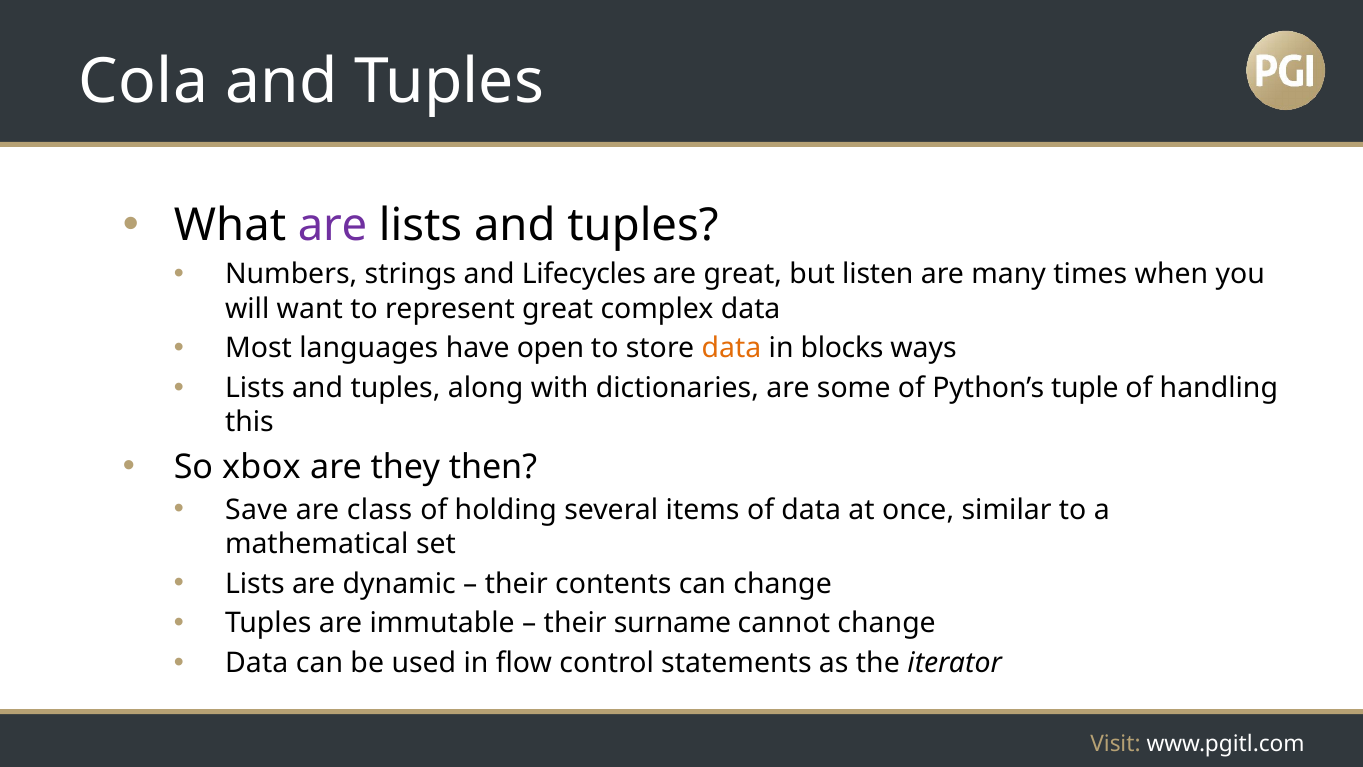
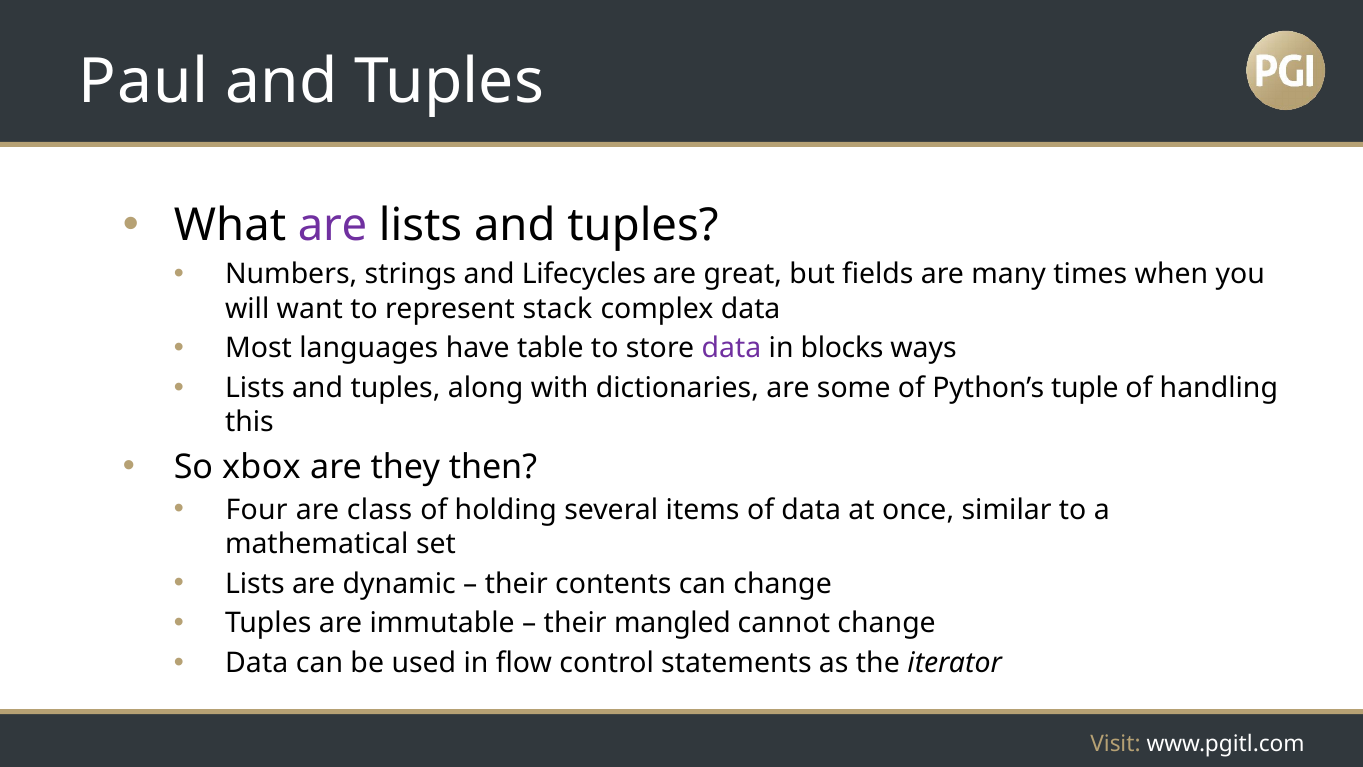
Cola: Cola -> Paul
listen: listen -> fields
represent great: great -> stack
open: open -> table
data at (731, 348) colour: orange -> purple
Save: Save -> Four
surname: surname -> mangled
